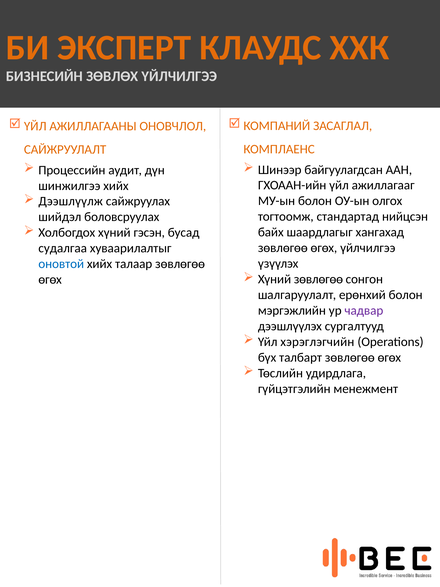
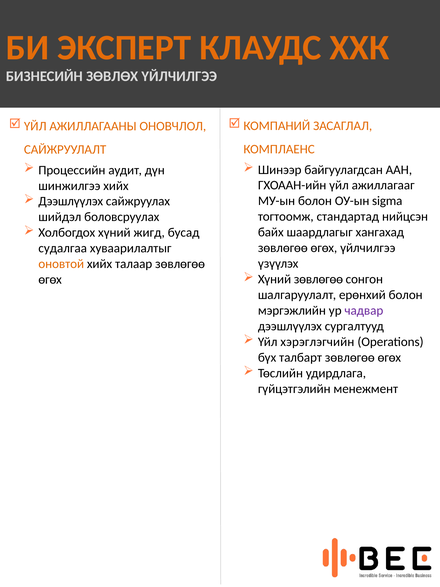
Дээшлүүлж at (71, 201): Дээшлүүлж -> Дээшлүүлэх
олгох: олгох -> sigma
гэсэн: гэсэн -> жигд
оновтой colour: blue -> orange
